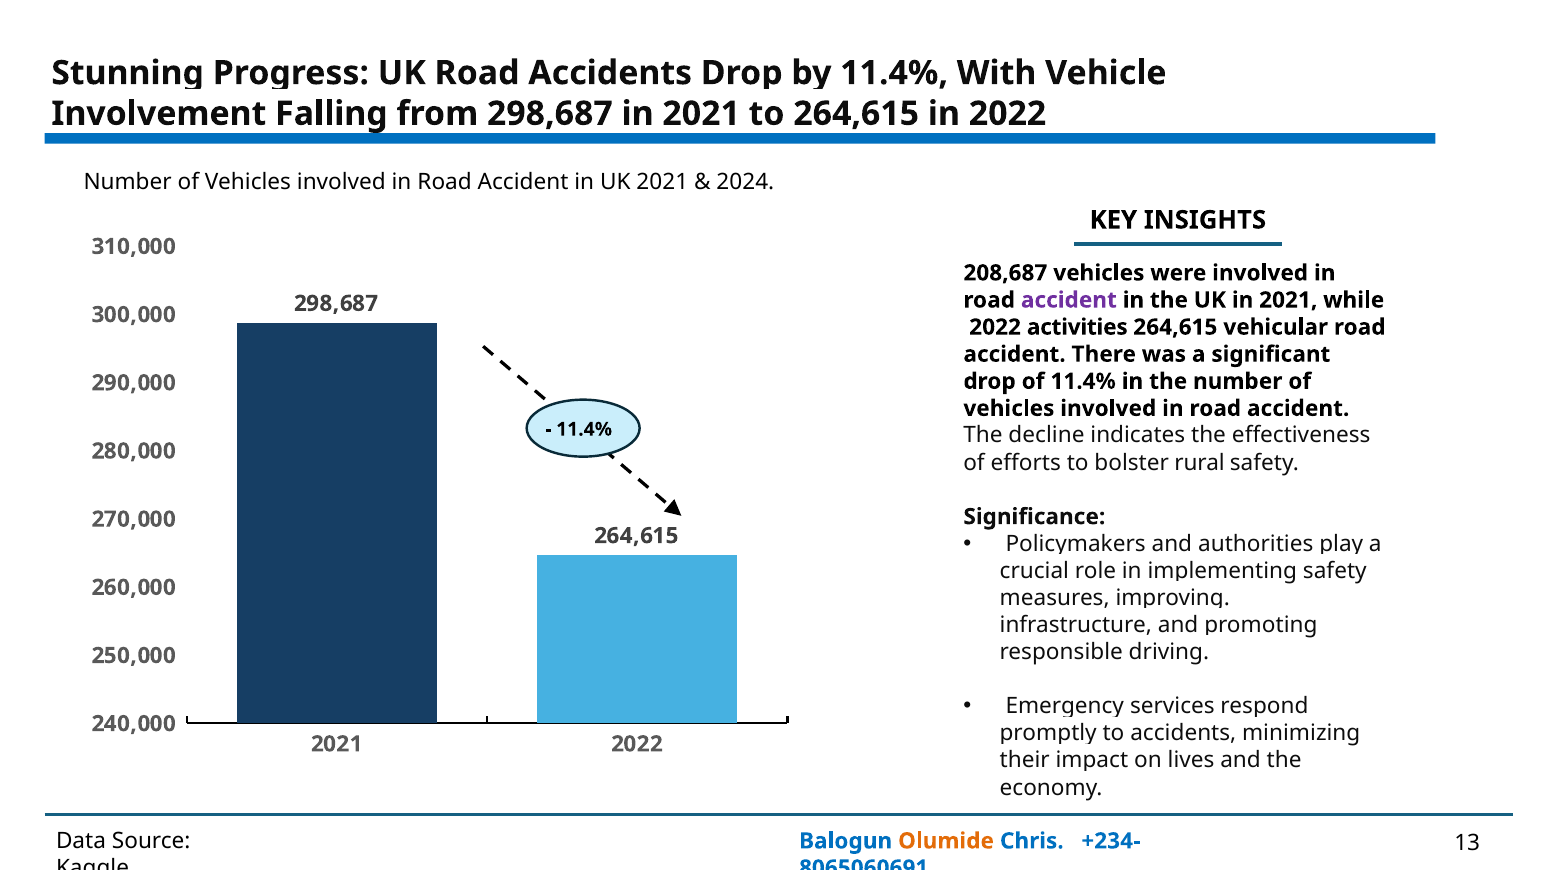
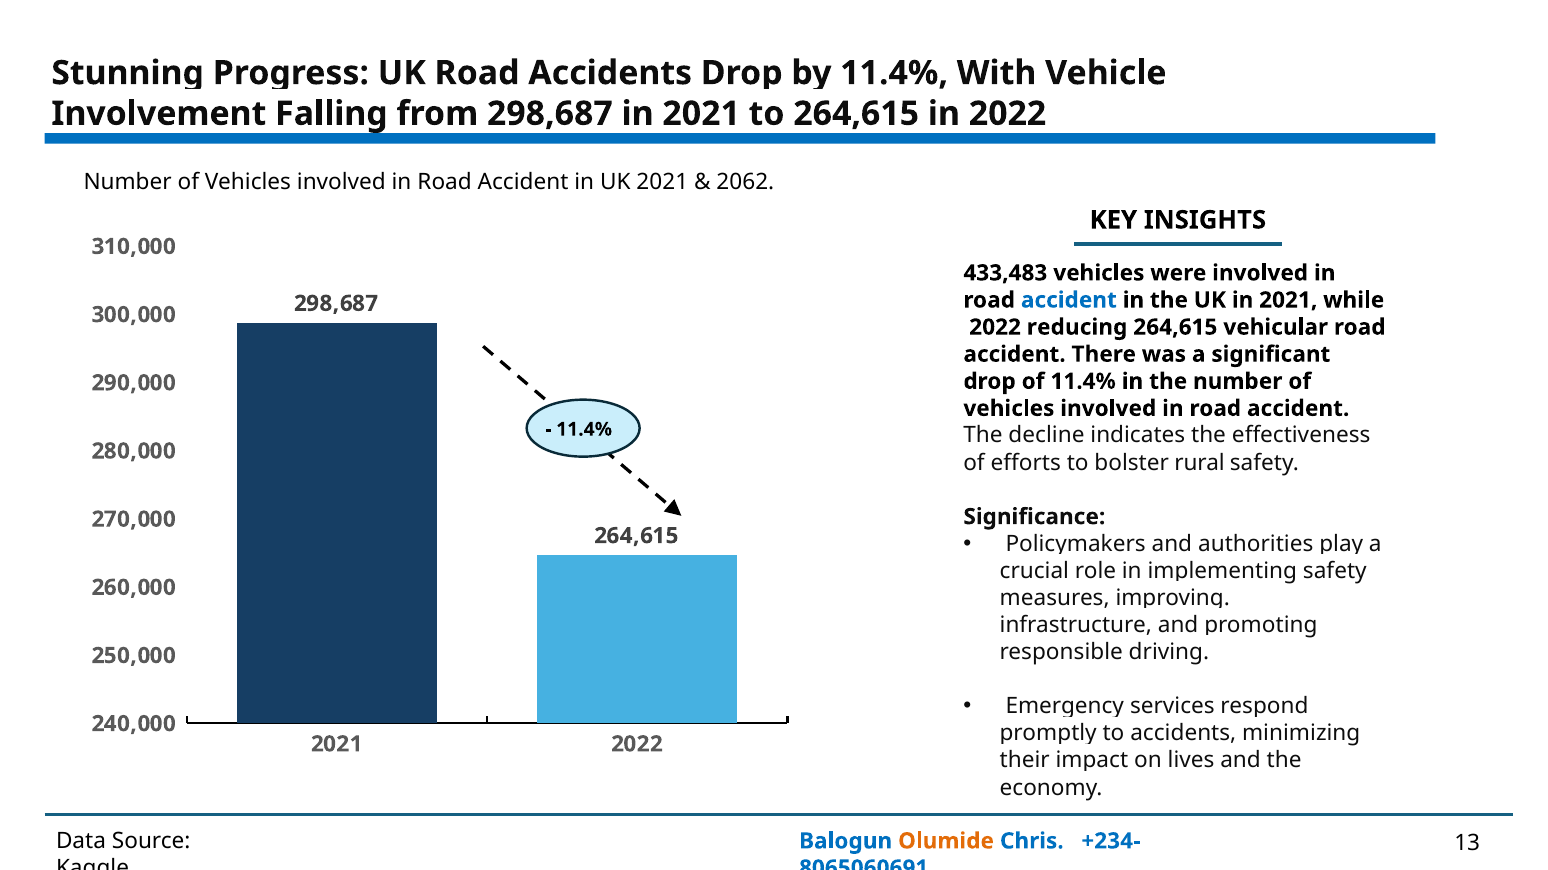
2024: 2024 -> 2062
208,687: 208,687 -> 433,483
accident at (1069, 300) colour: purple -> blue
activities: activities -> reducing
